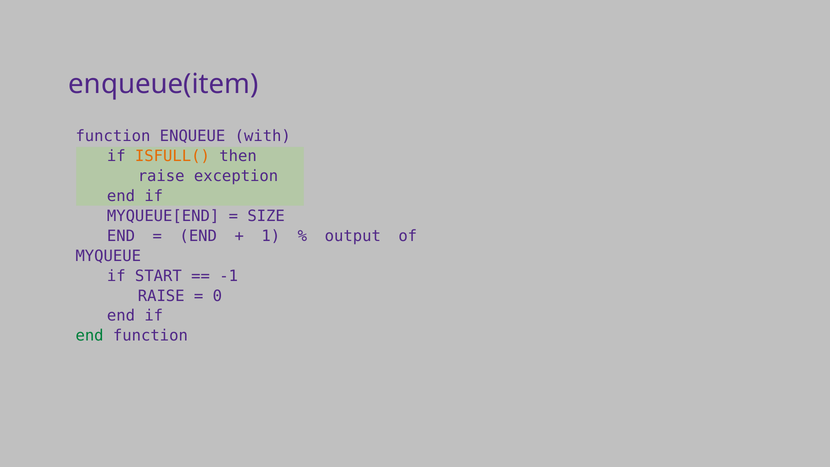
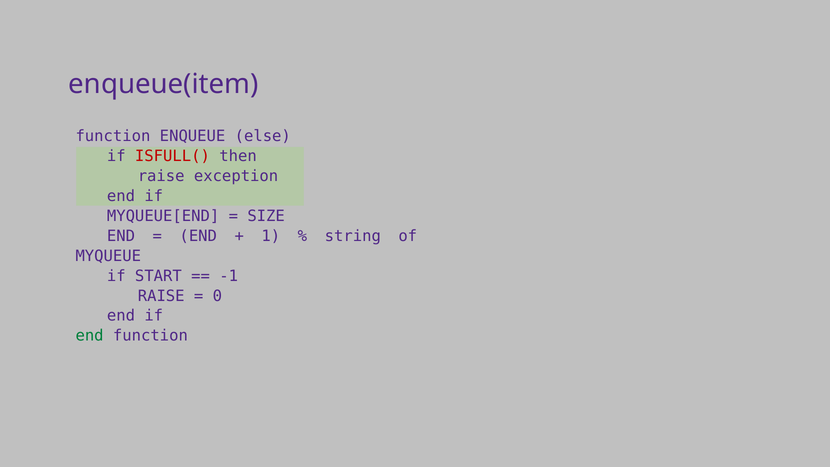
with: with -> else
ISFULL( colour: orange -> red
output: output -> string
